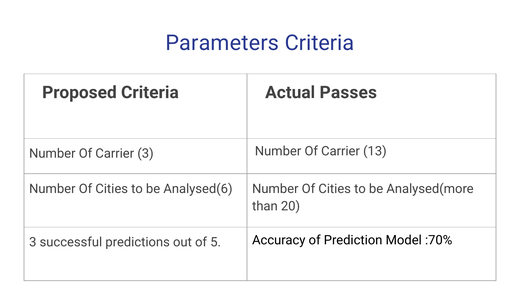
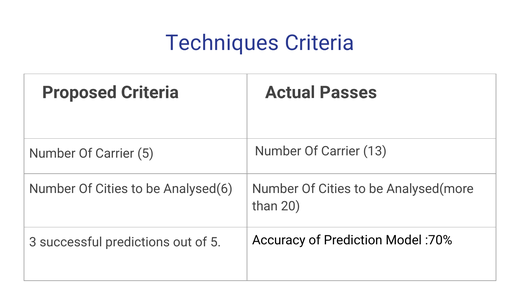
Parameters: Parameters -> Techniques
Carrier 3: 3 -> 5
